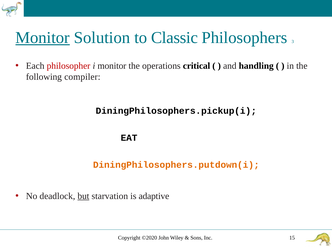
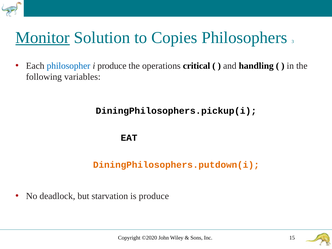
Classic: Classic -> Copies
philosopher colour: red -> blue
i monitor: monitor -> produce
compiler: compiler -> variables
but underline: present -> none
is adaptive: adaptive -> produce
